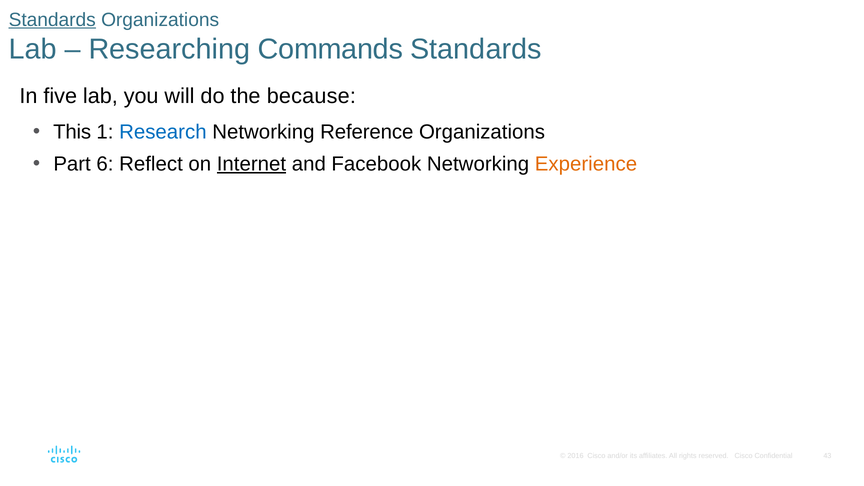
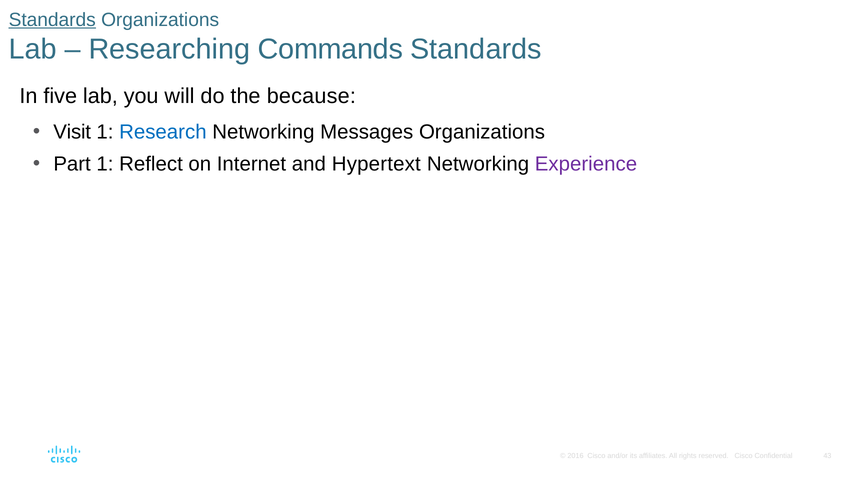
This: This -> Visit
Reference: Reference -> Messages
Part 6: 6 -> 1
Internet underline: present -> none
Facebook: Facebook -> Hypertext
Experience colour: orange -> purple
